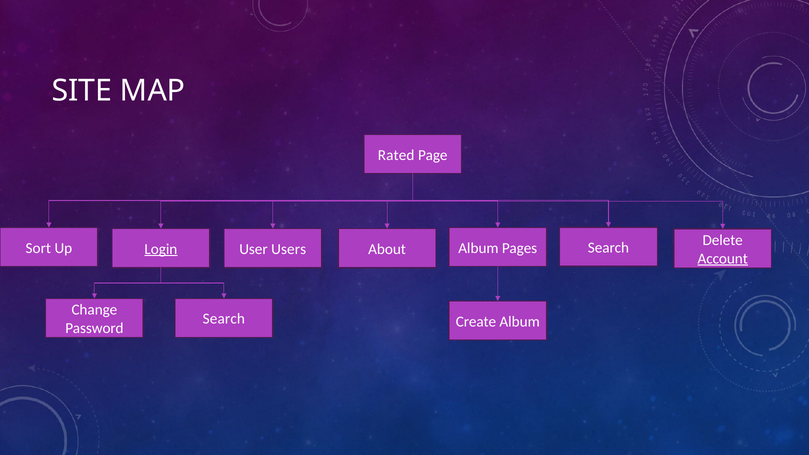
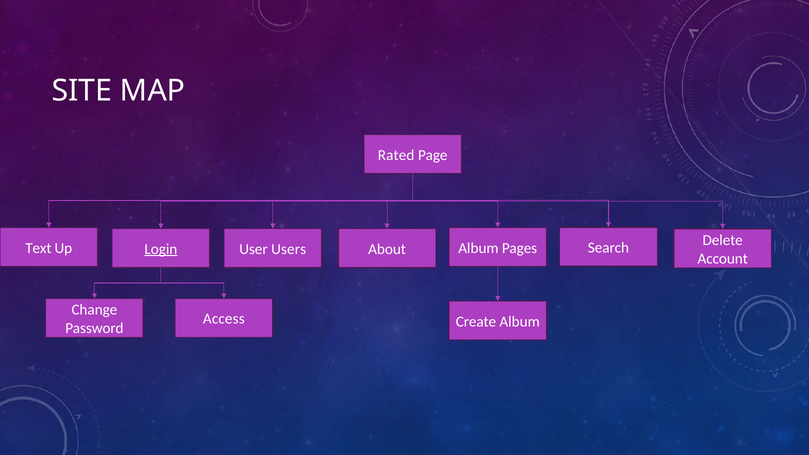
Sort: Sort -> Text
Account underline: present -> none
Search at (224, 319): Search -> Access
